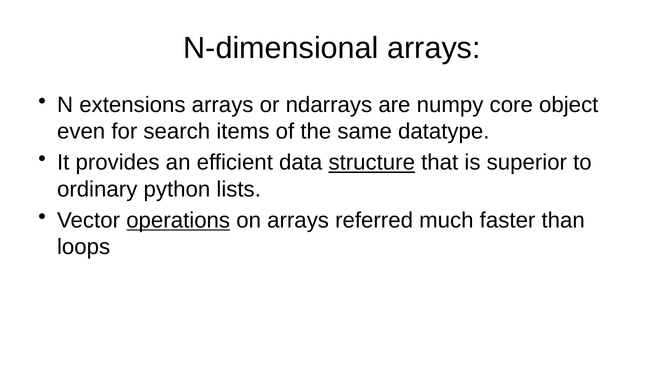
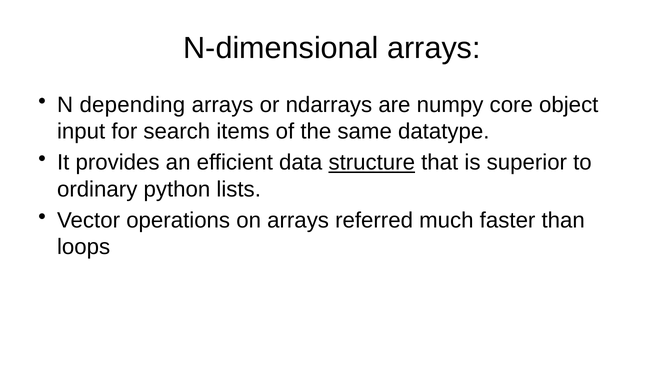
extensions: extensions -> depending
even: even -> input
operations underline: present -> none
